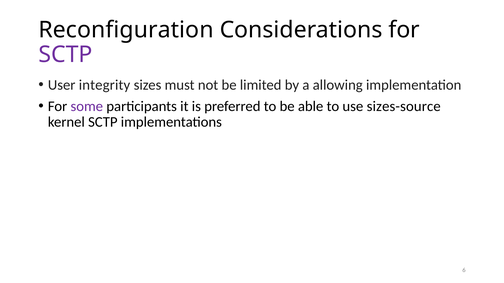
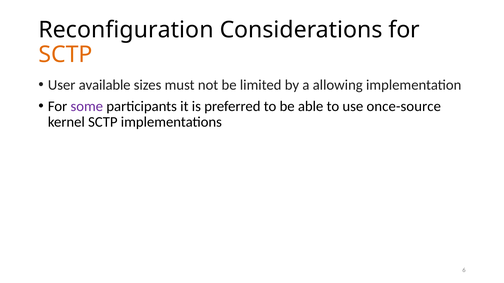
SCTP at (65, 55) colour: purple -> orange
integrity: integrity -> available
sizes-source: sizes-source -> once-source
